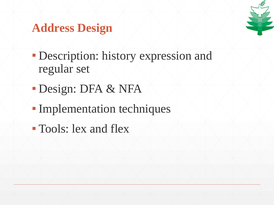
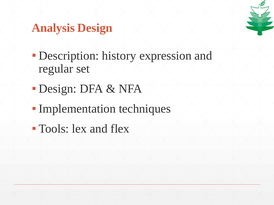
Address: Address -> Analysis
